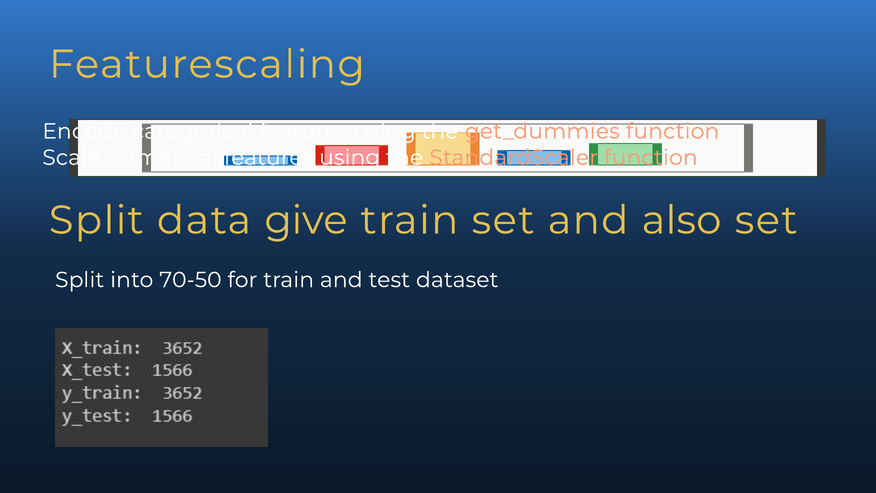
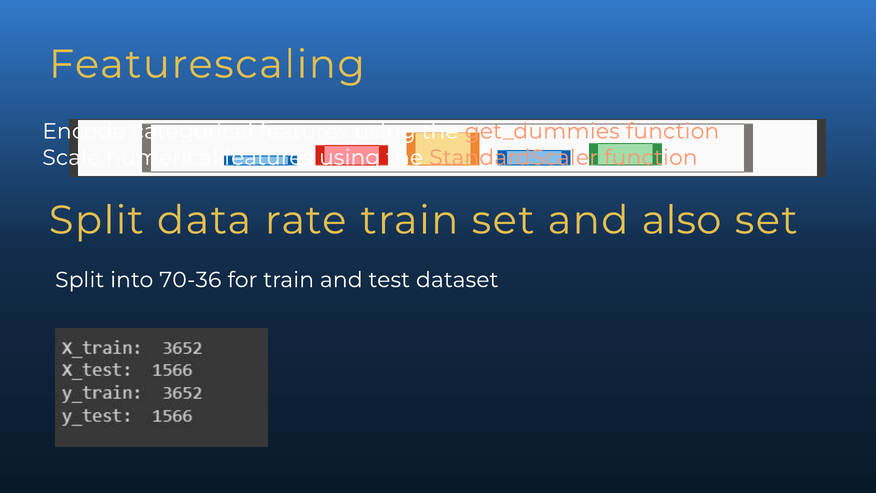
give: give -> rate
70-50: 70-50 -> 70-36
